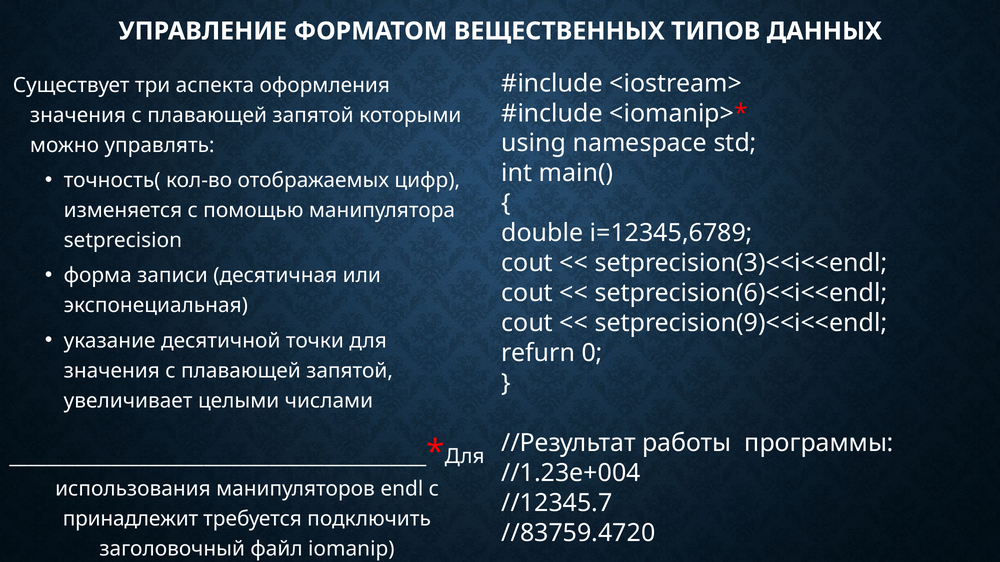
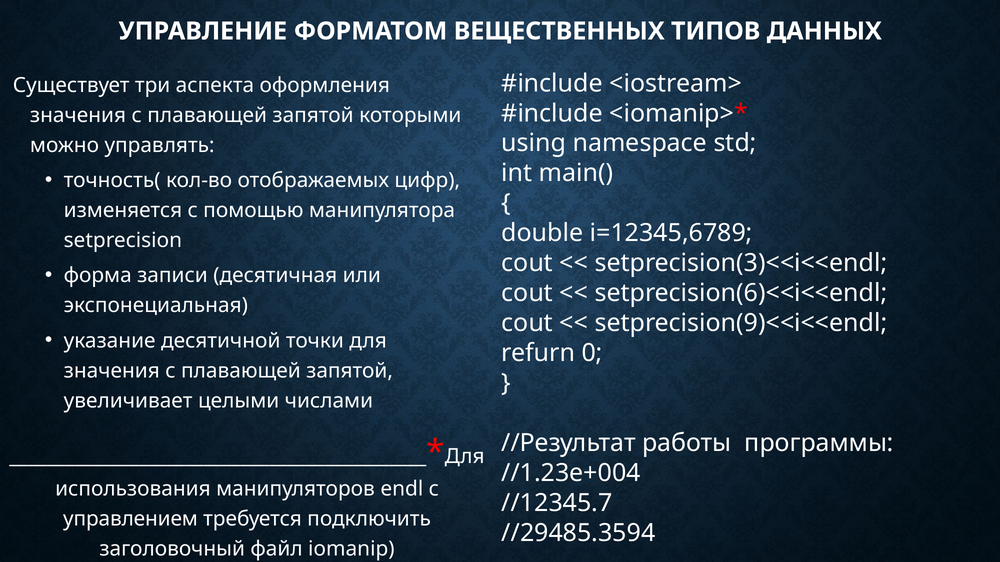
принадлежит: принадлежит -> управлением
//83759.4720: //83759.4720 -> //29485.3594
